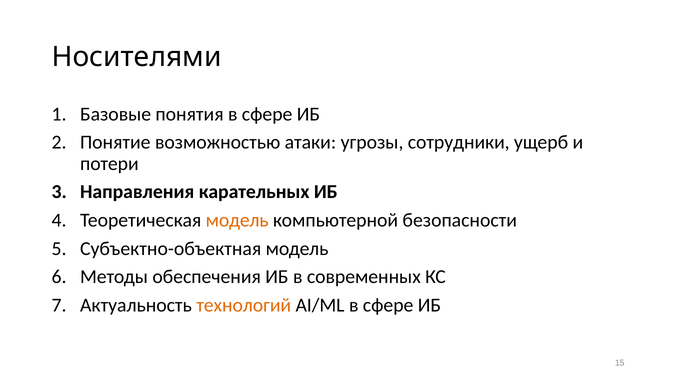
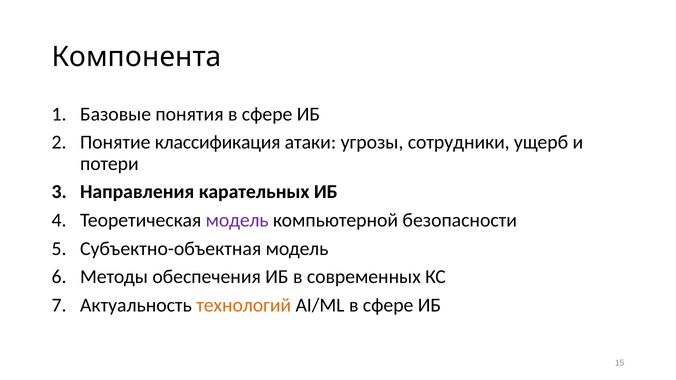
Носителями: Носителями -> Компонента
возможностью: возможностью -> классификация
модель at (237, 220) colour: orange -> purple
